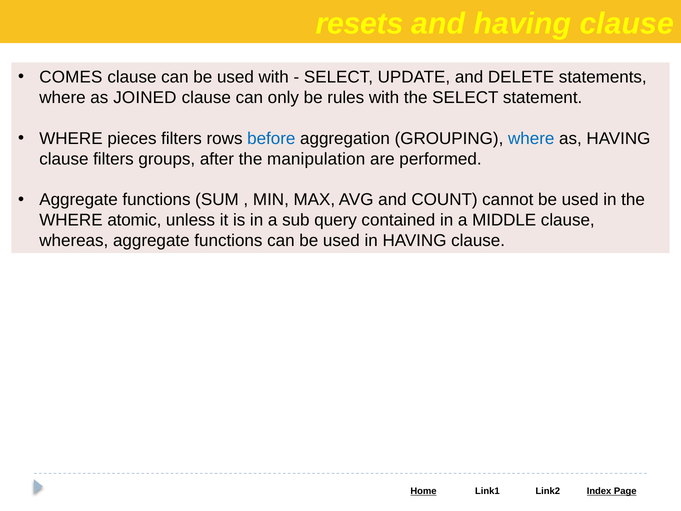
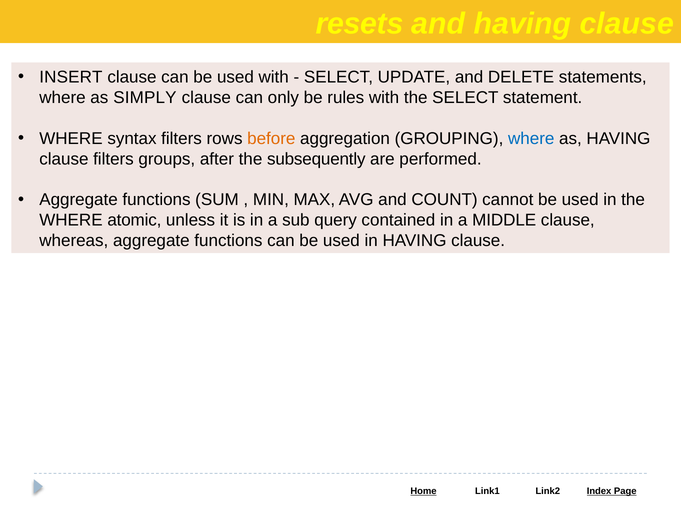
COMES: COMES -> INSERT
JOINED: JOINED -> SIMPLY
pieces: pieces -> syntax
before colour: blue -> orange
manipulation: manipulation -> subsequently
